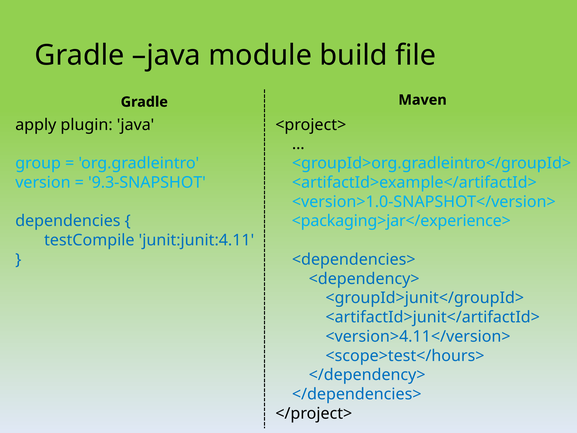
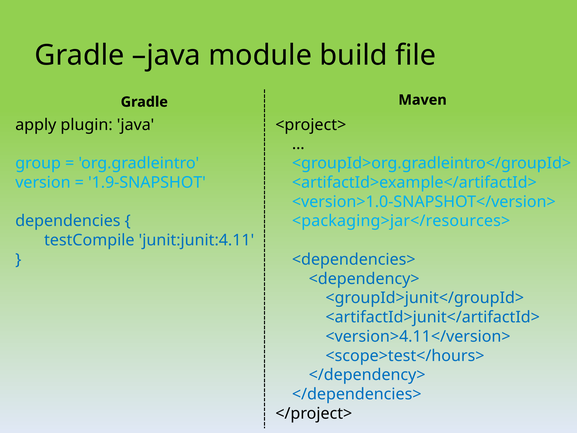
9.3-SNAPSHOT: 9.3-SNAPSHOT -> 1.9-SNAPSHOT
<packaging>jar</experience>: <packaging>jar</experience> -> <packaging>jar</resources>
